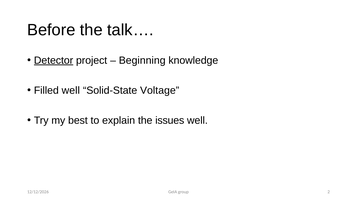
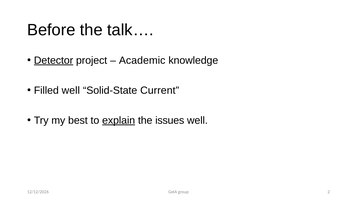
Beginning: Beginning -> Academic
Voltage: Voltage -> Current
explain underline: none -> present
